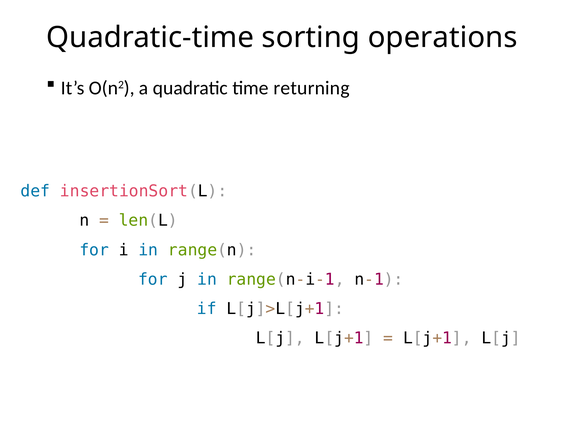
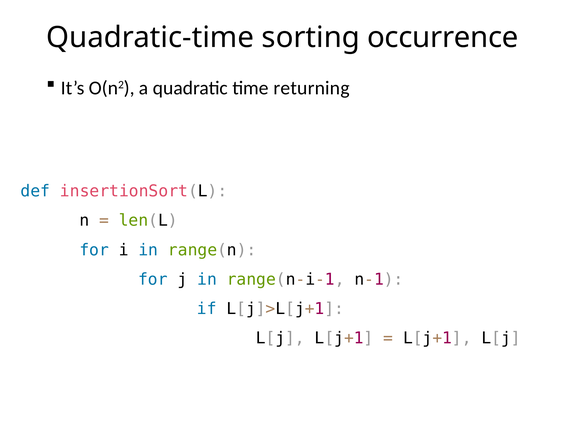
operations: operations -> occurrence
